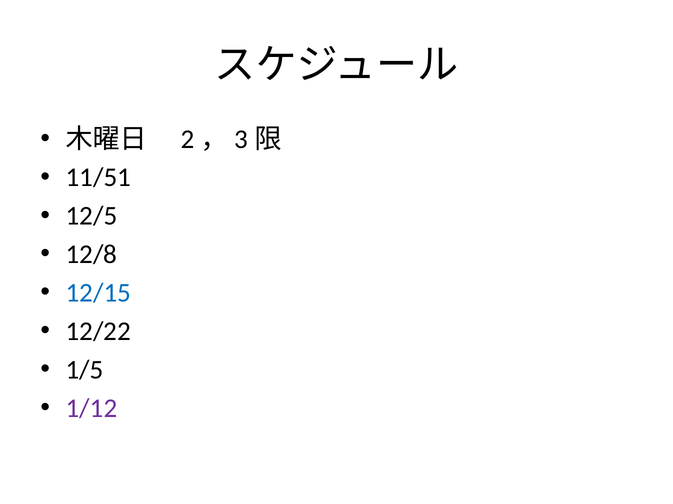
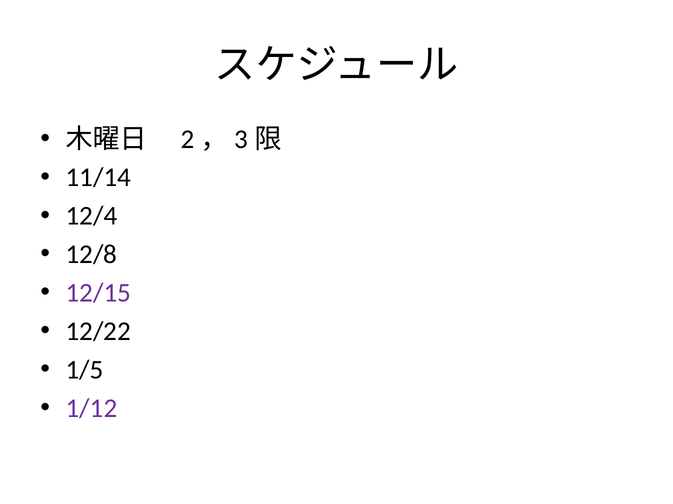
11/51: 11/51 -> 11/14
12/5: 12/5 -> 12/4
12/15 colour: blue -> purple
